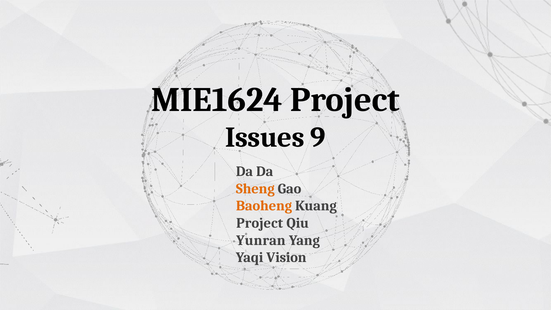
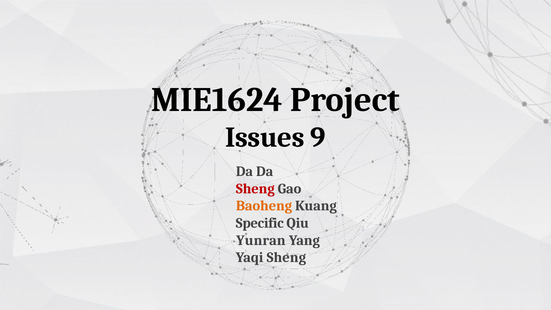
Sheng at (255, 189) colour: orange -> red
Project at (260, 223): Project -> Specific
Yaqi Vision: Vision -> Sheng
